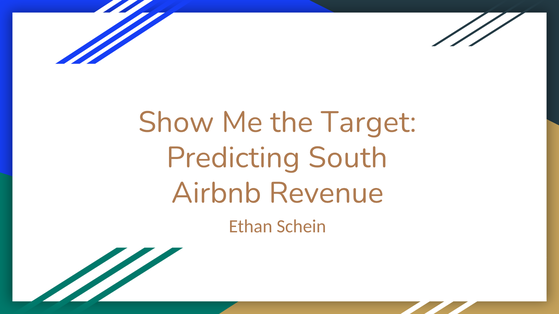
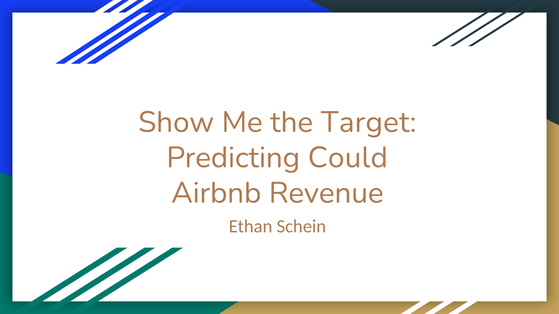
South: South -> Could
